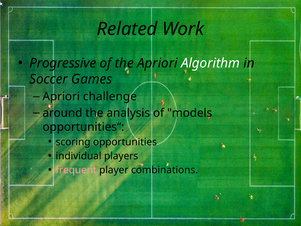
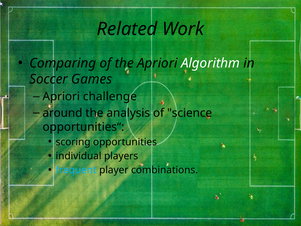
Progressive: Progressive -> Comparing
models: models -> science
frequent colour: pink -> light blue
